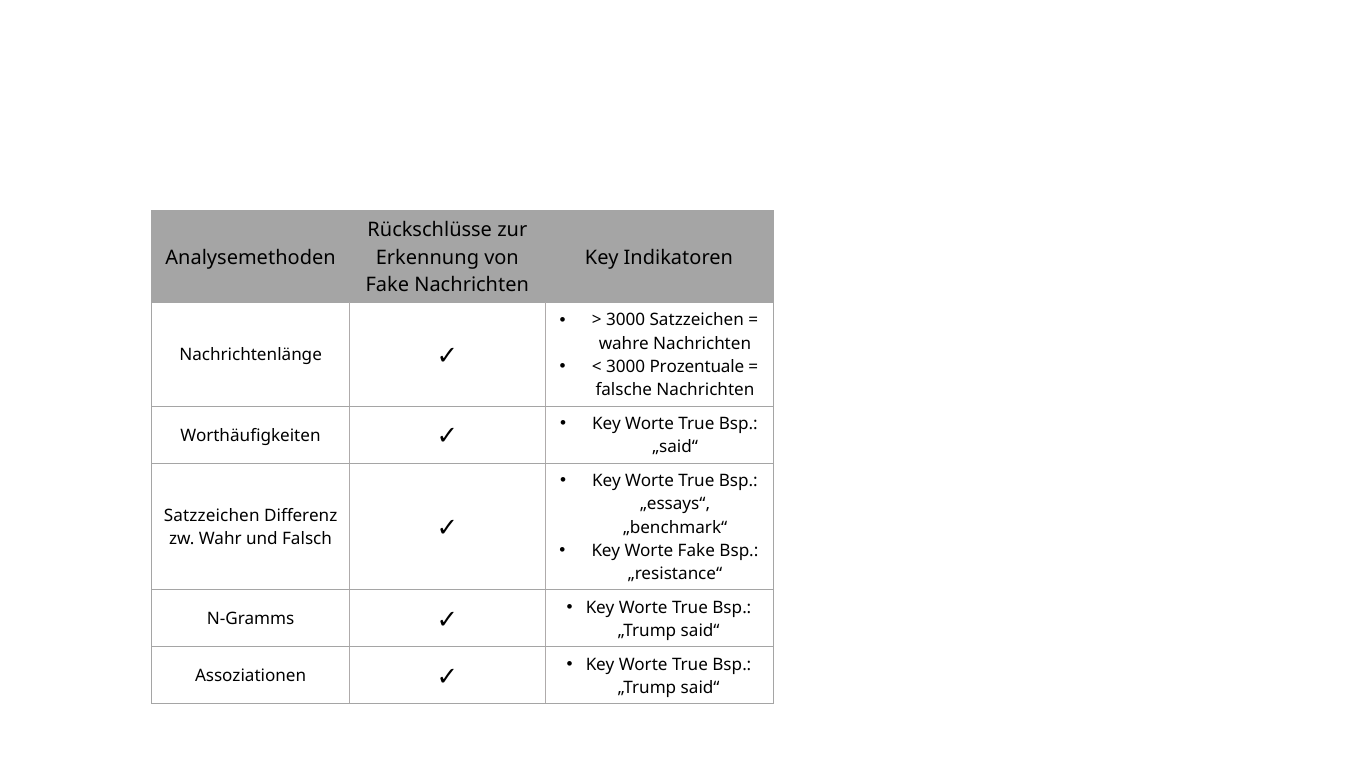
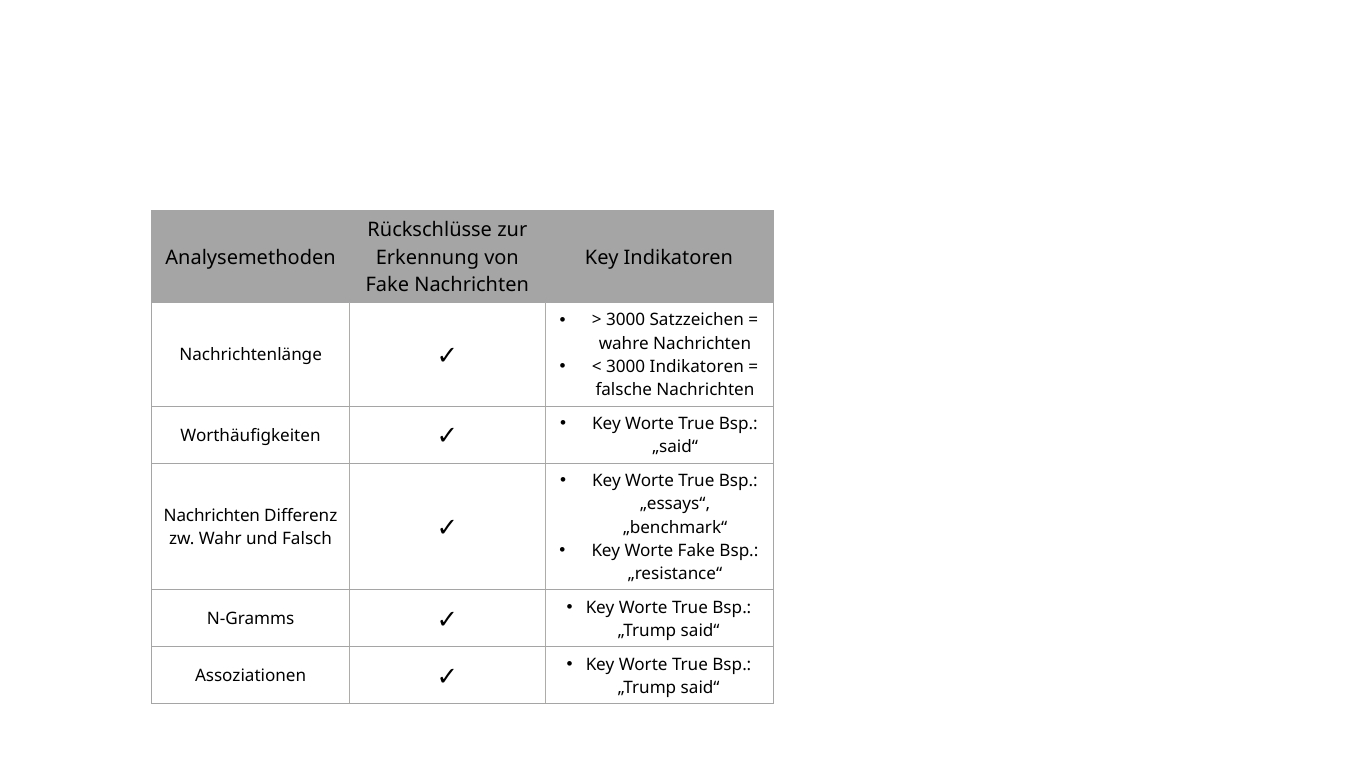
3000 Prozentuale: Prozentuale -> Indikatoren
Satzzeichen at (212, 515): Satzzeichen -> Nachrichten
